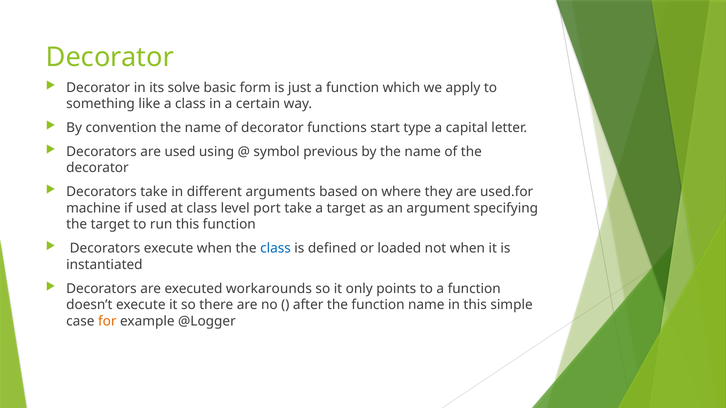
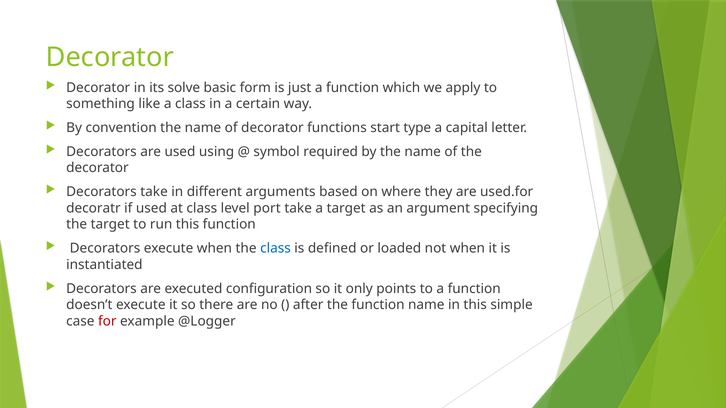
previous: previous -> required
machine: machine -> decoratr
workarounds: workarounds -> configuration
for colour: orange -> red
